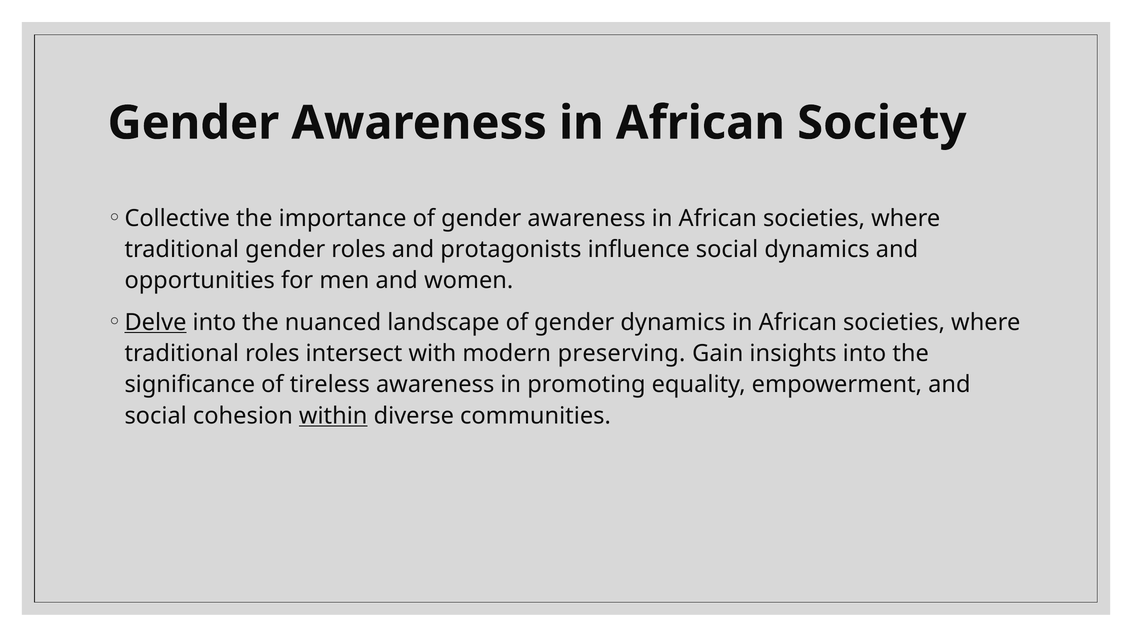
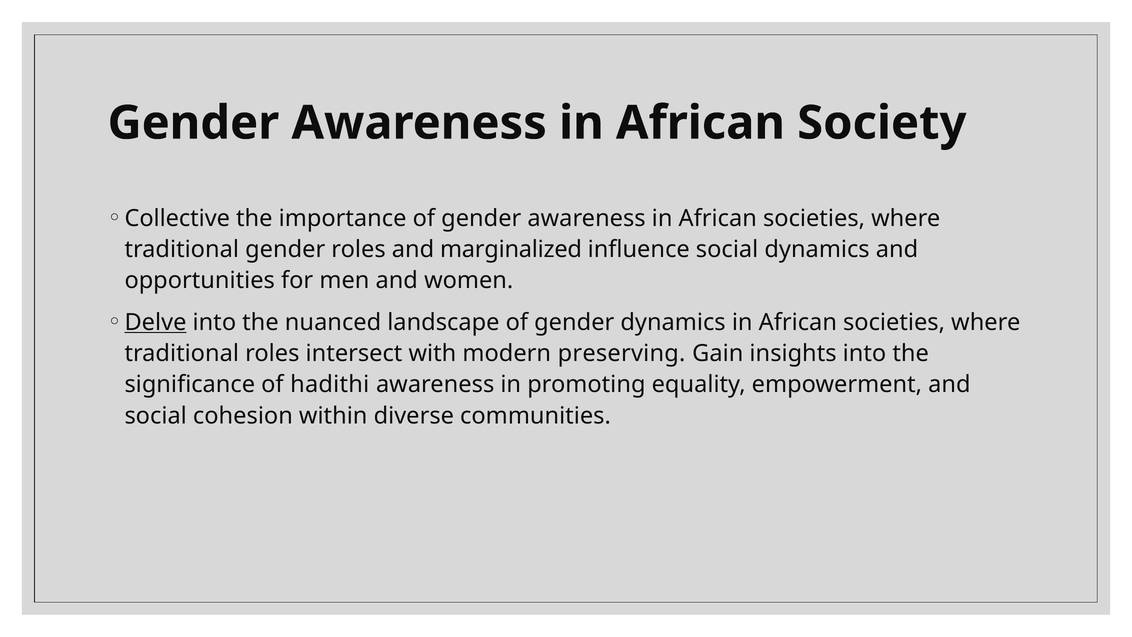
protagonists: protagonists -> marginalized
tireless: tireless -> hadithi
within underline: present -> none
